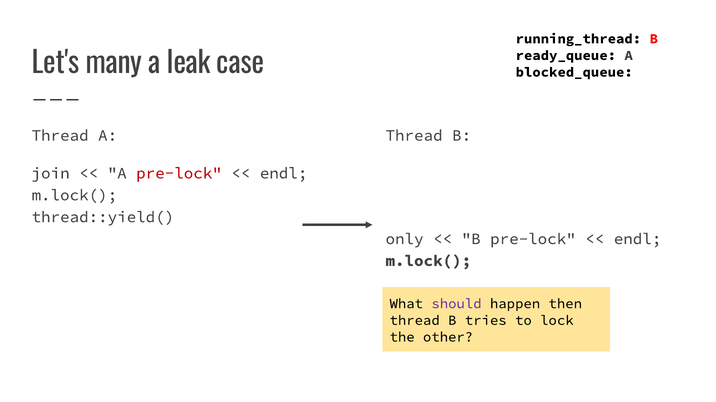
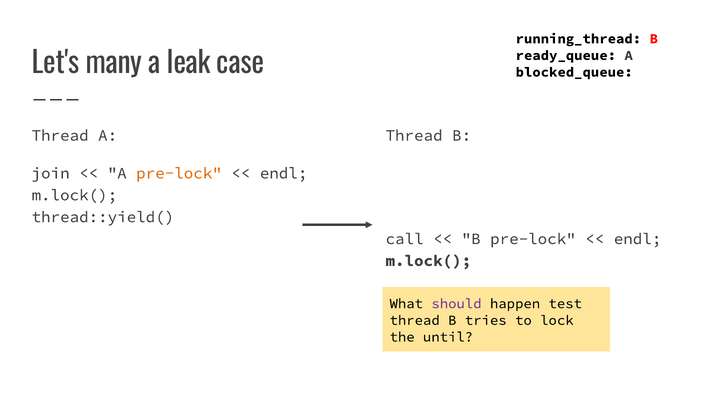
pre-lock at (179, 174) colour: red -> orange
only: only -> call
then: then -> test
other: other -> until
